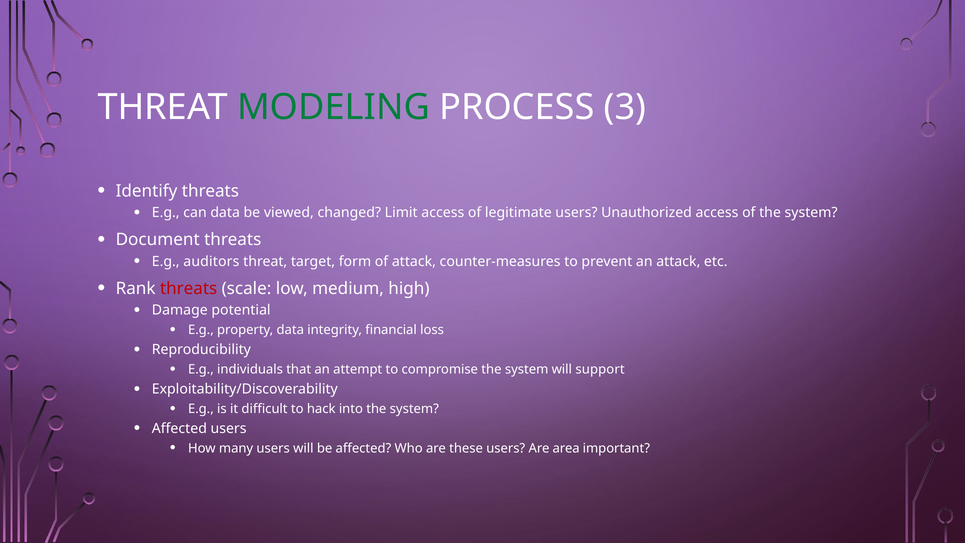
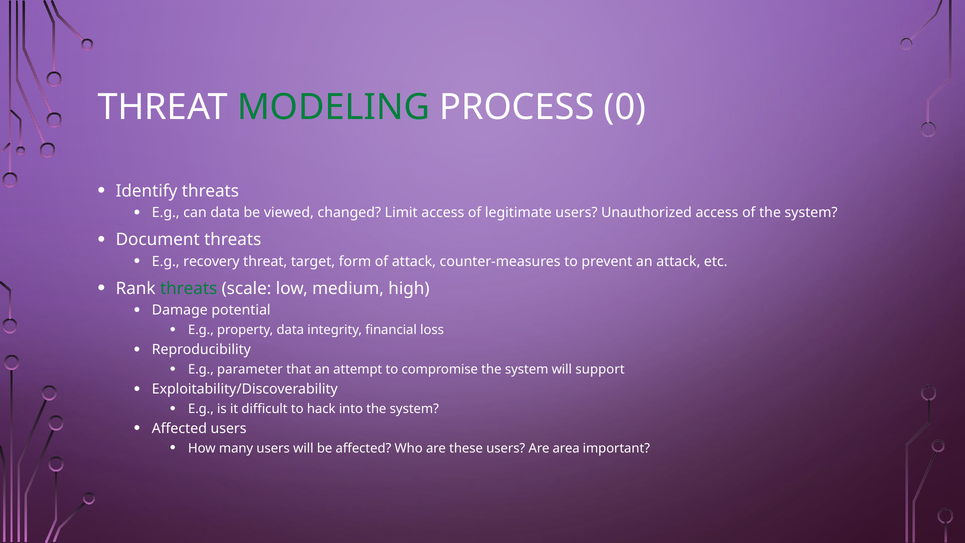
3: 3 -> 0
auditors: auditors -> recovery
threats at (189, 288) colour: red -> green
individuals: individuals -> parameter
